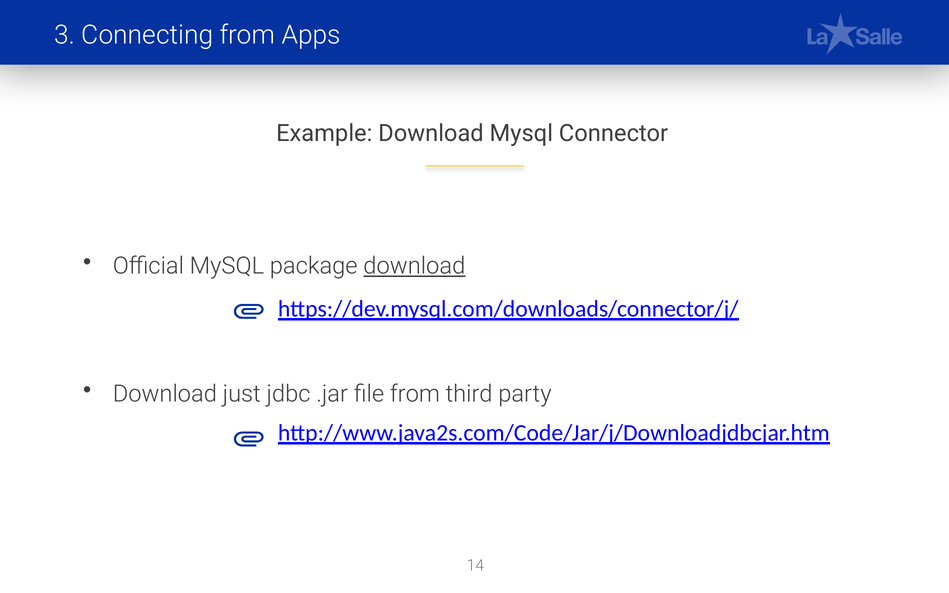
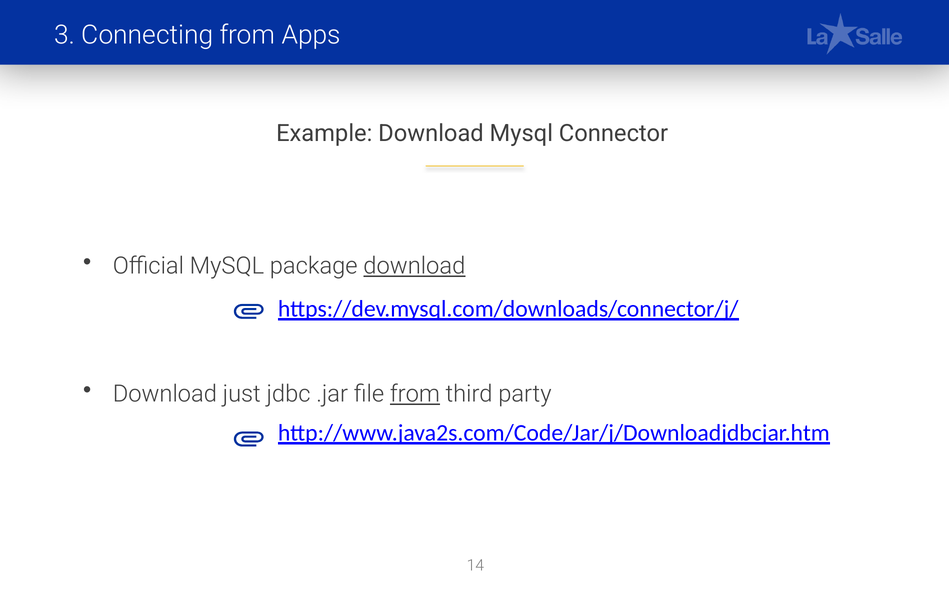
from at (415, 394) underline: none -> present
